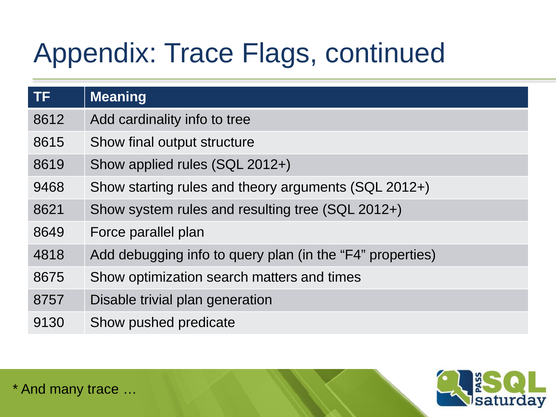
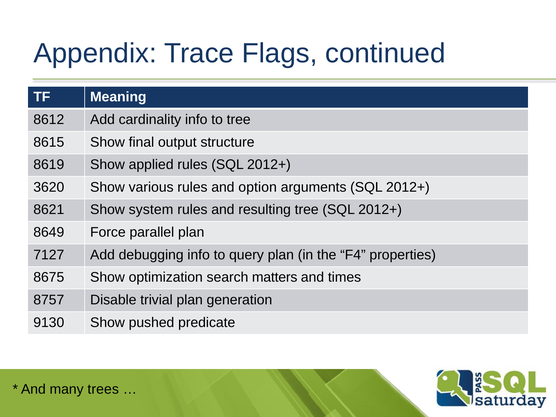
9468: 9468 -> 3620
starting: starting -> various
theory: theory -> option
4818: 4818 -> 7127
many trace: trace -> trees
